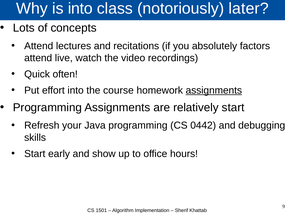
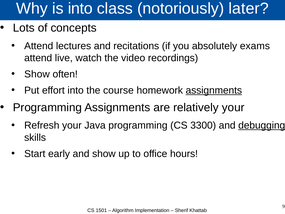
factors: factors -> exams
Quick at (37, 74): Quick -> Show
relatively start: start -> your
0442: 0442 -> 3300
debugging underline: none -> present
